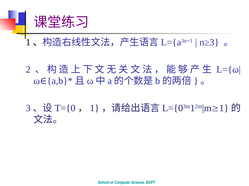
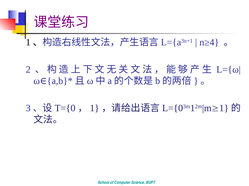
n≥3: n≥3 -> n≥4
